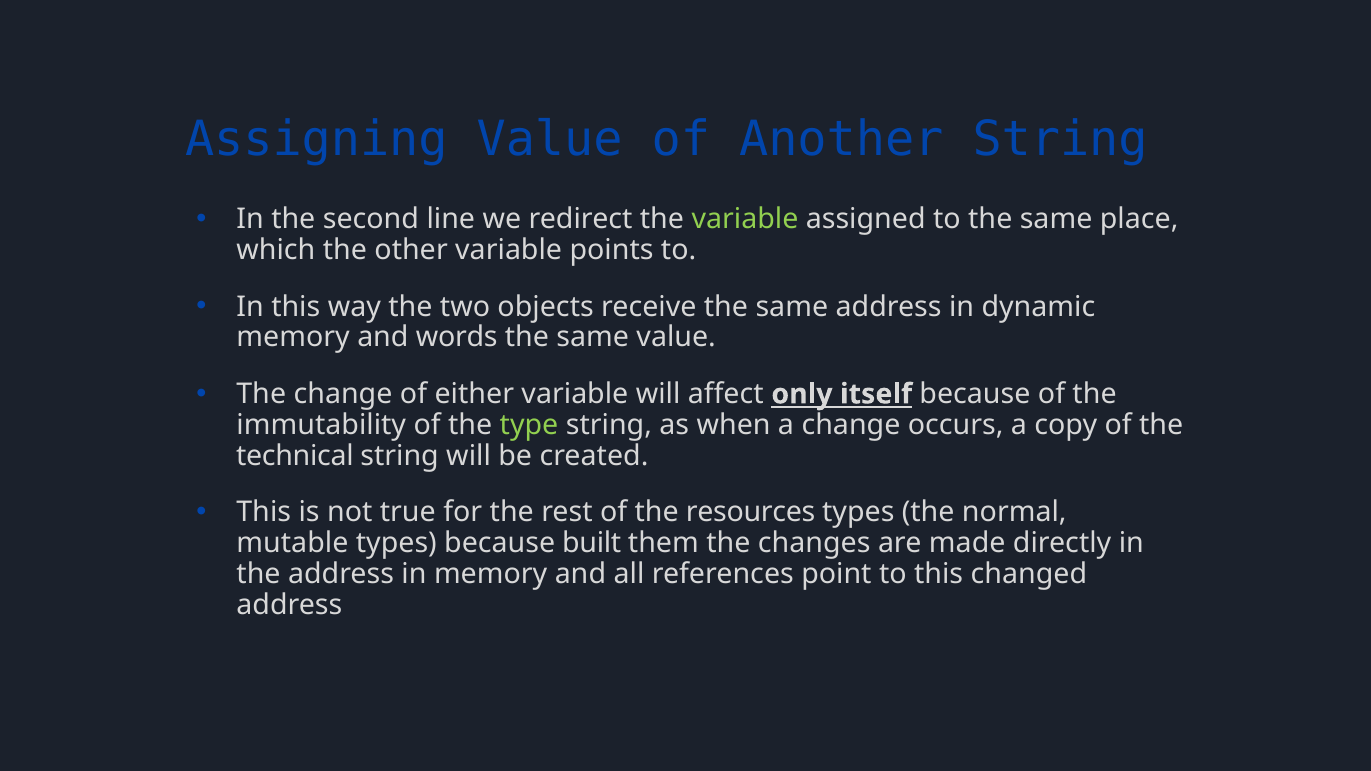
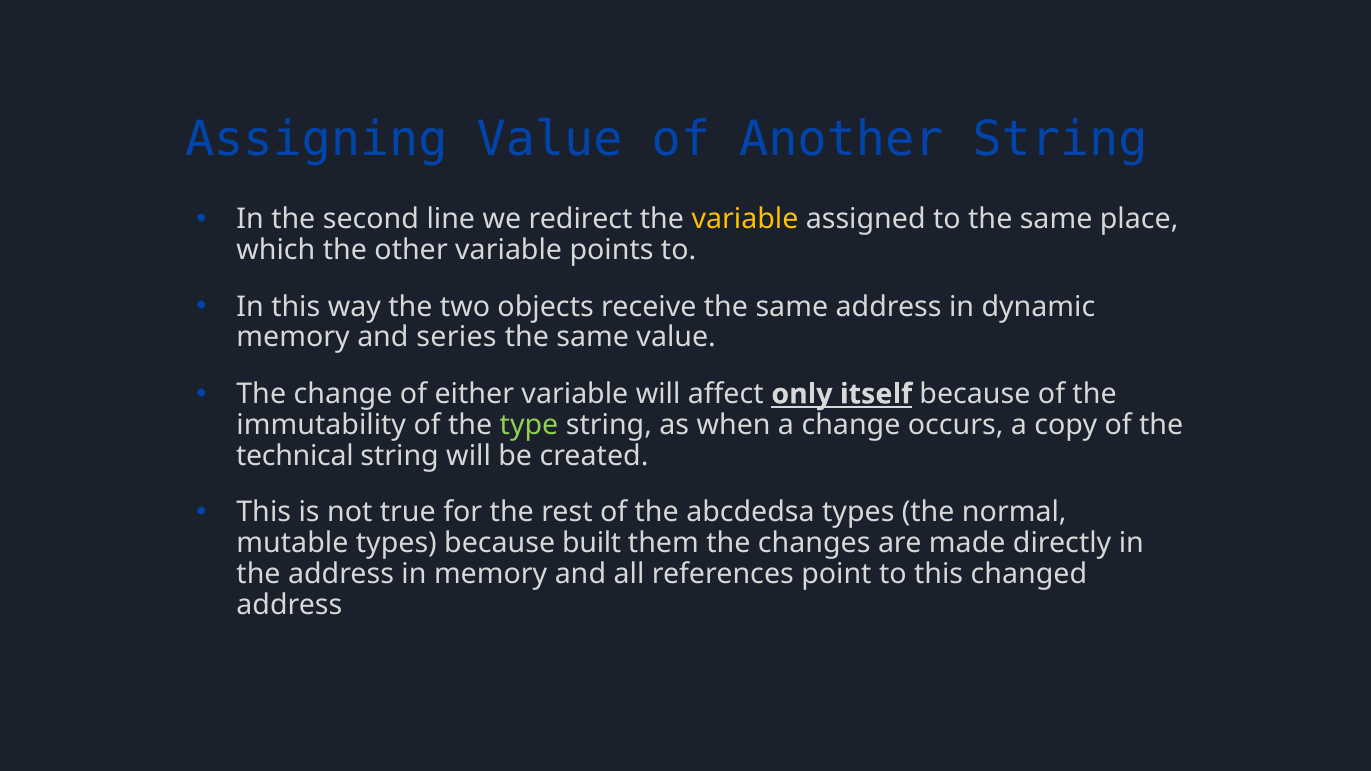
variable at (745, 219) colour: light green -> yellow
words: words -> series
resources: resources -> abcdedsa
